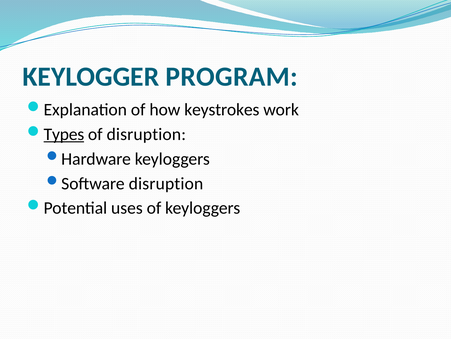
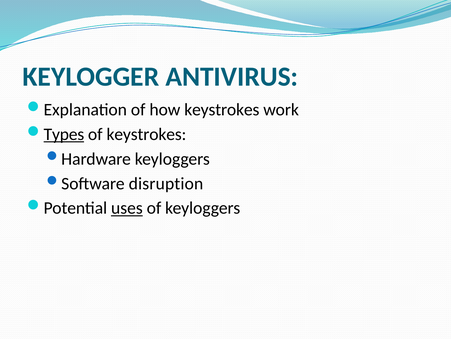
PROGRAM: PROGRAM -> ANTIVIRUS
of disruption: disruption -> keystrokes
uses underline: none -> present
